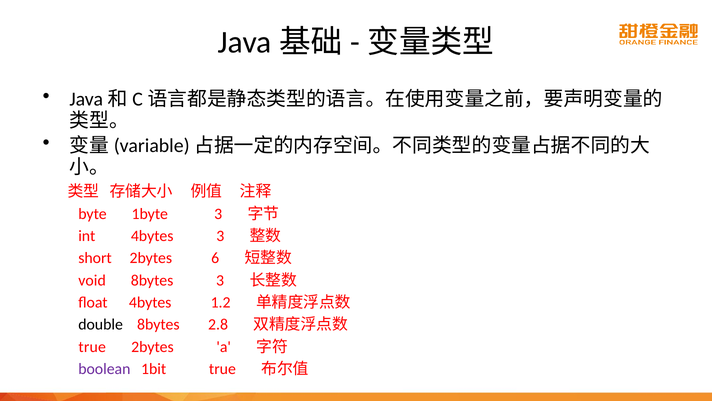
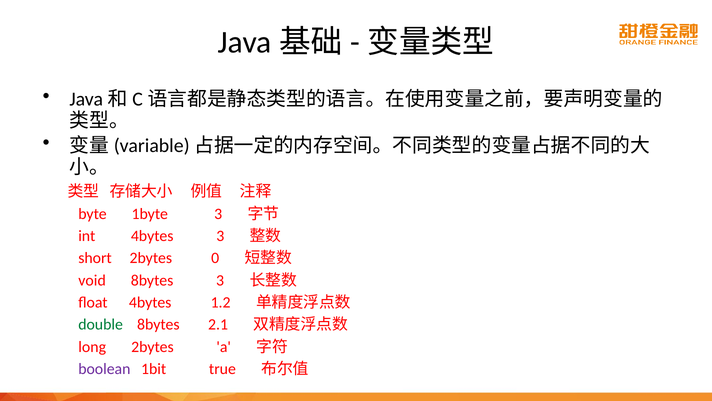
6: 6 -> 0
double colour: black -> green
2.8: 2.8 -> 2.1
true at (92, 347): true -> long
